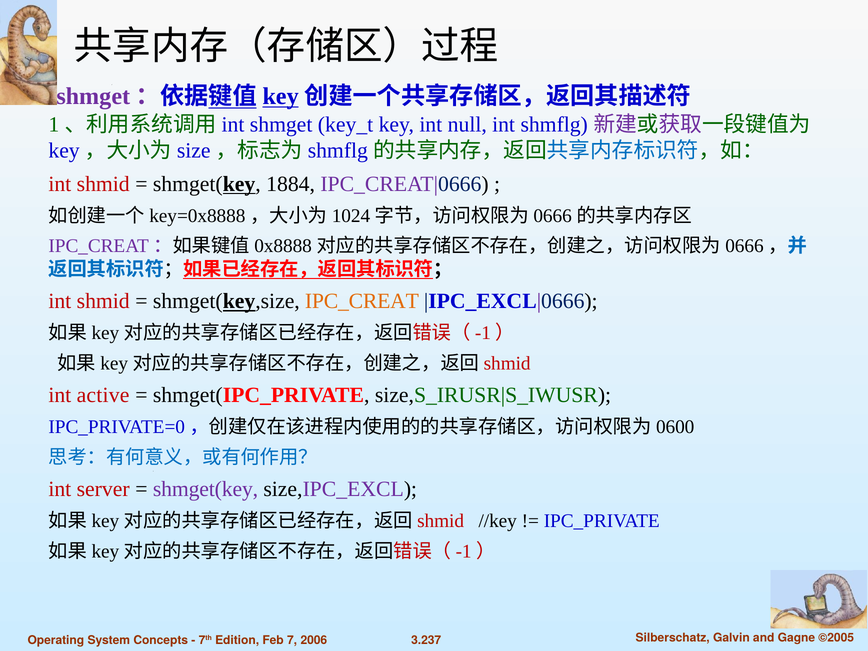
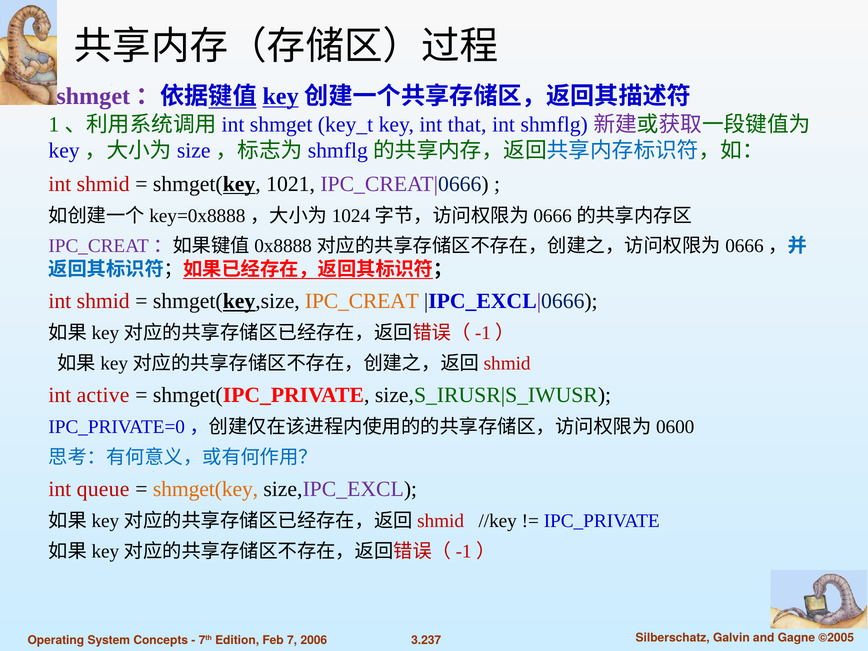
null: null -> that
1884: 1884 -> 1021
server: server -> queue
shmget(key at (206, 489) colour: purple -> orange
